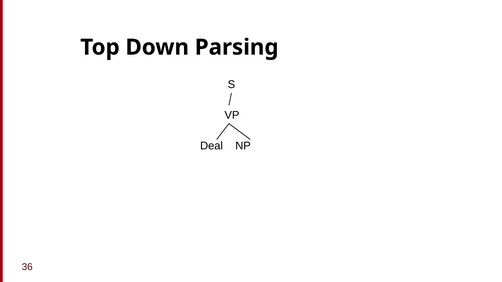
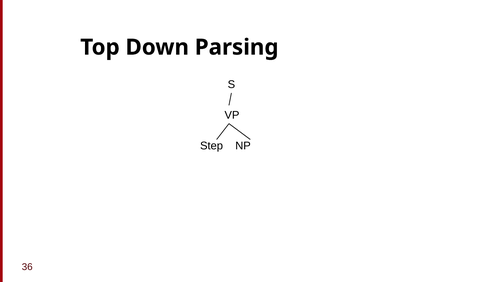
Deal: Deal -> Step
